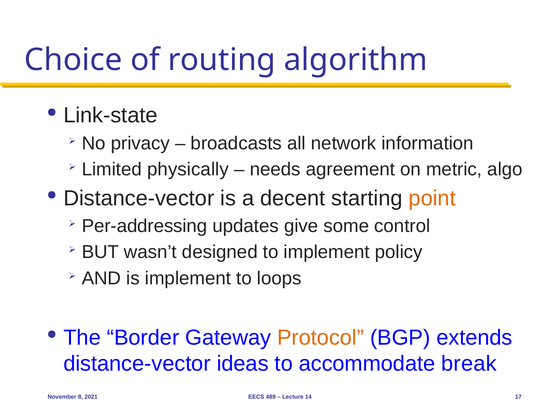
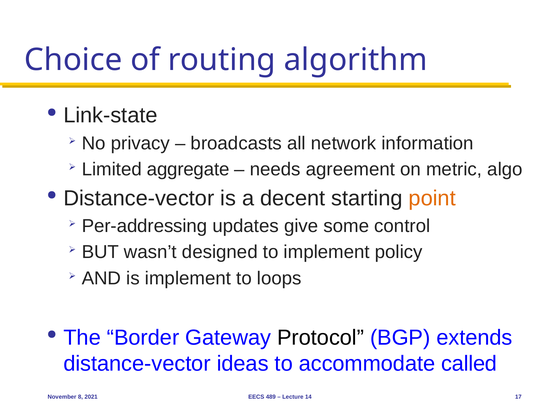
physically: physically -> aggregate
Protocol colour: orange -> black
break: break -> called
